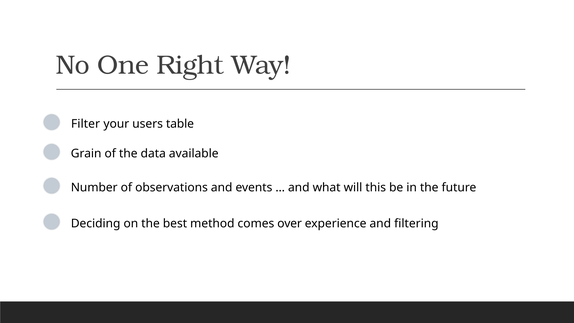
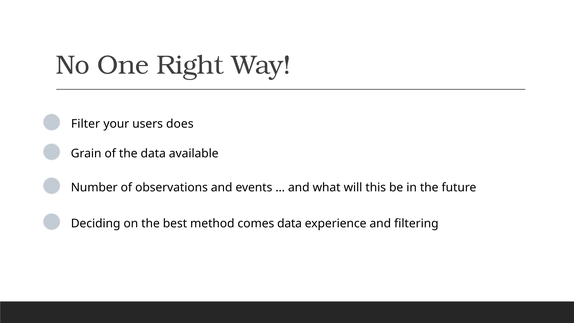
table: table -> does
comes over: over -> data
